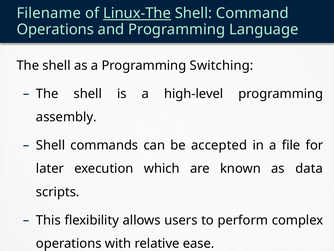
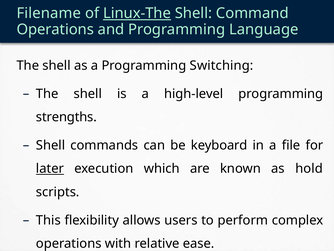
assembly: assembly -> strengths
accepted: accepted -> keyboard
later underline: none -> present
data: data -> hold
